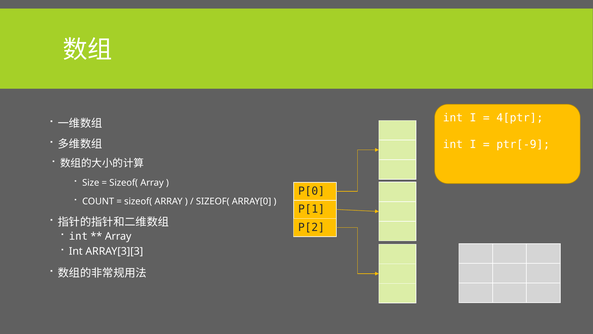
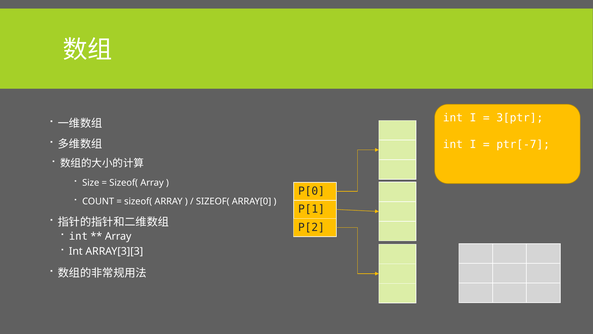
4[ptr: 4[ptr -> 3[ptr
ptr[-9: ptr[-9 -> ptr[-7
